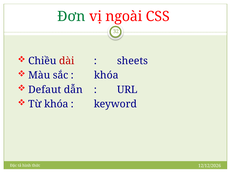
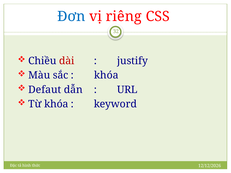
Đơn colour: green -> blue
ngoài: ngoài -> riêng
sheets: sheets -> justify
